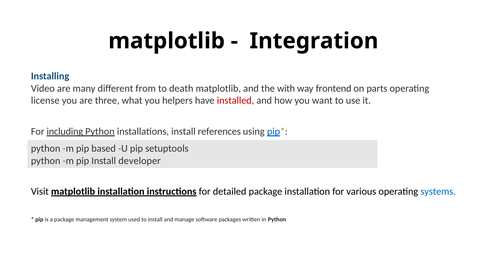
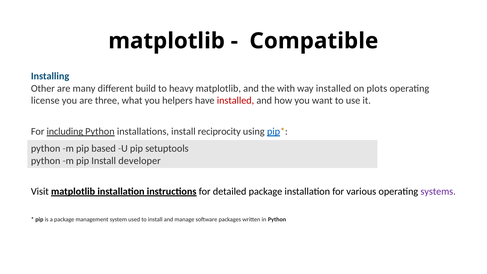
Integration: Integration -> Compatible
Video: Video -> Other
from: from -> build
death: death -> heavy
way frontend: frontend -> installed
parts: parts -> plots
references: references -> reciprocity
systems colour: blue -> purple
